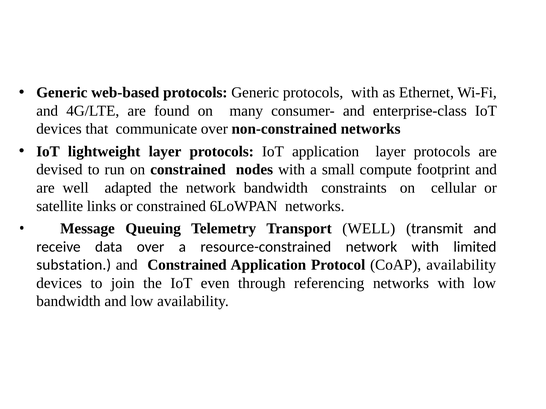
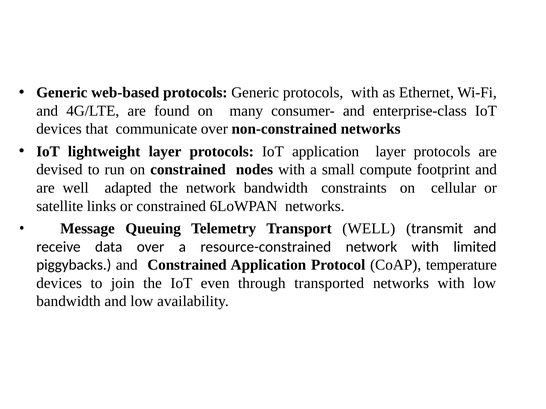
substation: substation -> piggybacks
CoAP availability: availability -> temperature
referencing: referencing -> transported
